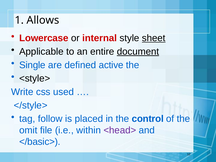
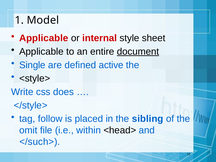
Allows: Allows -> Model
Lowercase at (44, 38): Lowercase -> Applicable
sheet underline: present -> none
used: used -> does
control: control -> sibling
<head> colour: purple -> black
</basic>: </basic> -> </such>
